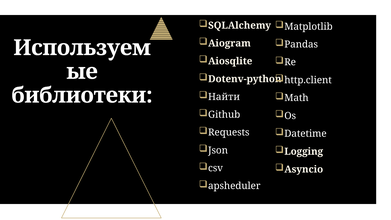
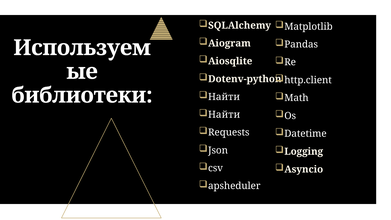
Github at (224, 115): Github -> Найти
